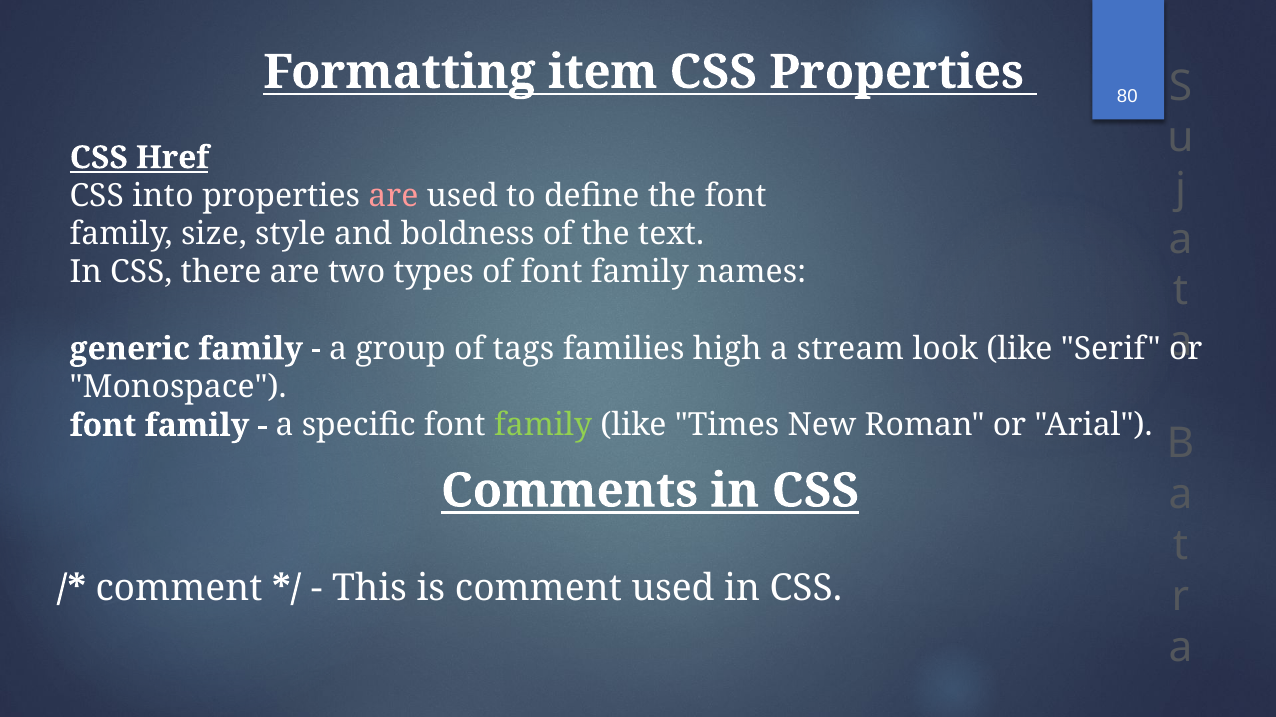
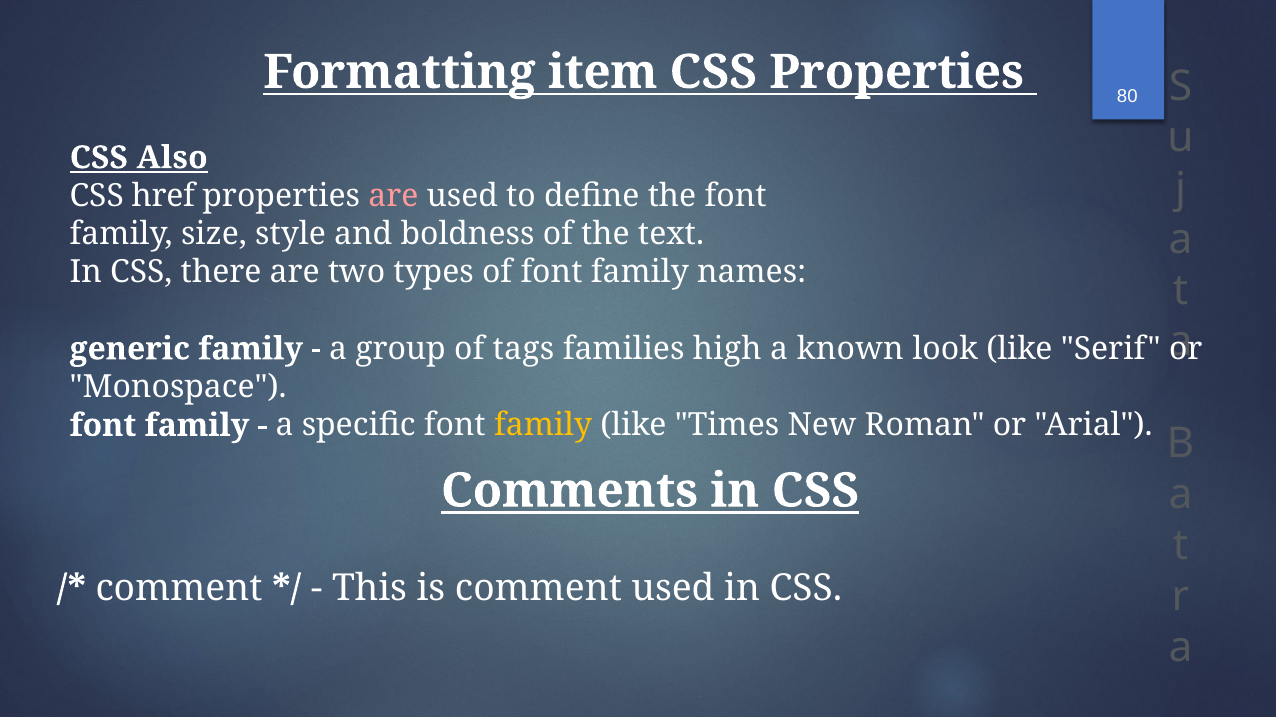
Href: Href -> Also
into: into -> href
stream: stream -> known
family at (543, 426) colour: light green -> yellow
